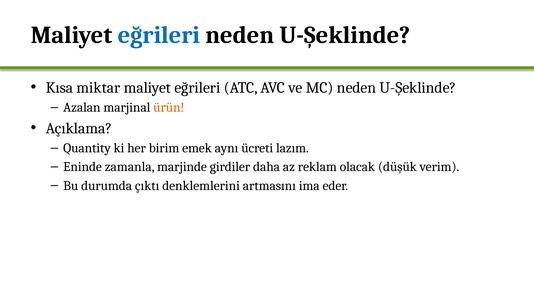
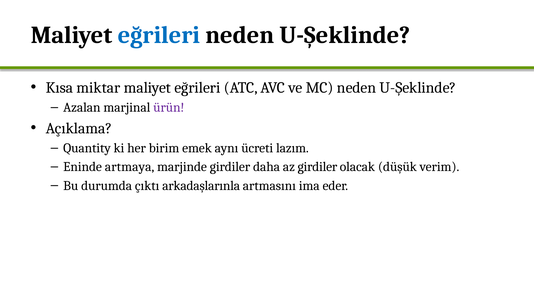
ürün colour: orange -> purple
zamanla: zamanla -> artmaya
az reklam: reklam -> girdiler
denklemlerini: denklemlerini -> arkadaşlarınla
